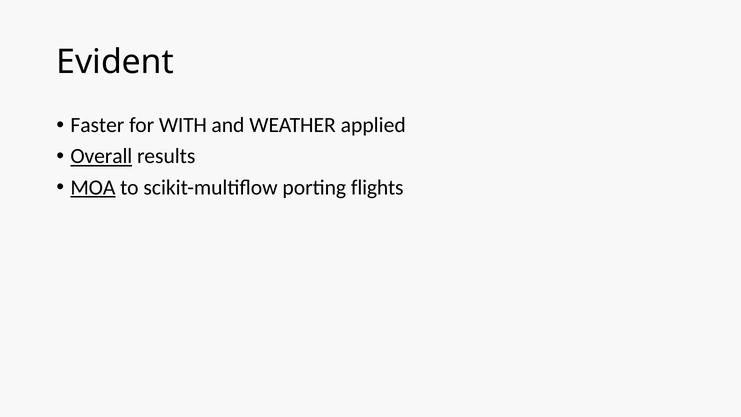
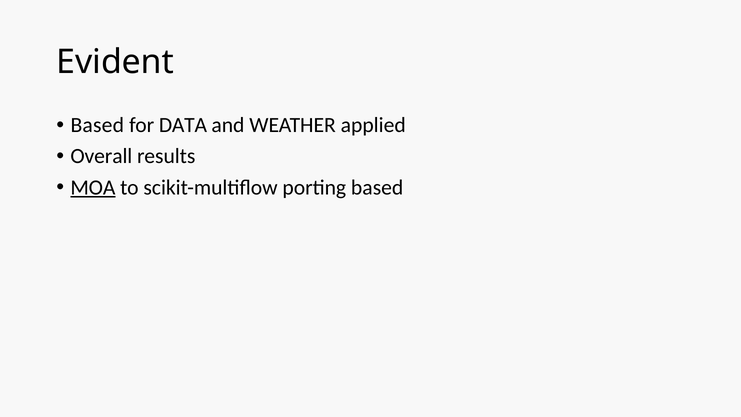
Faster at (97, 125): Faster -> Based
WITH: WITH -> DATA
Overall underline: present -> none
porting flights: flights -> based
